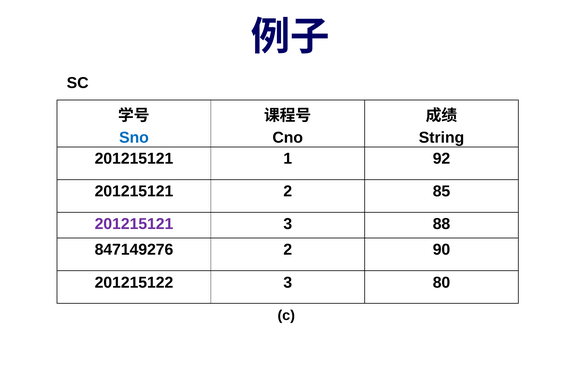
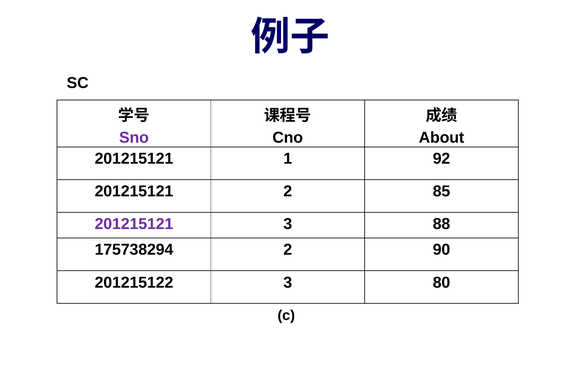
Sno colour: blue -> purple
String: String -> About
847149276: 847149276 -> 175738294
